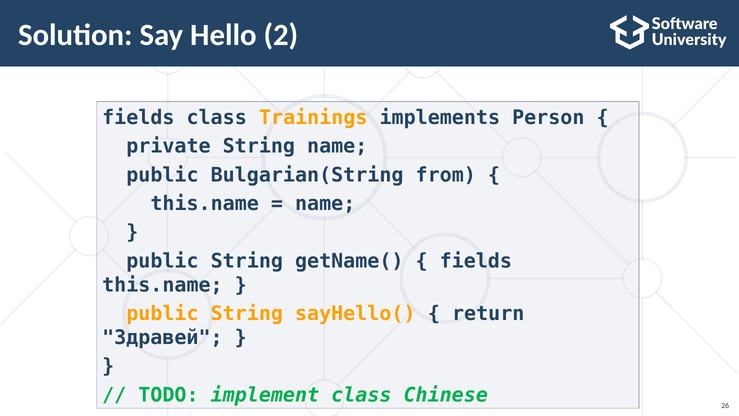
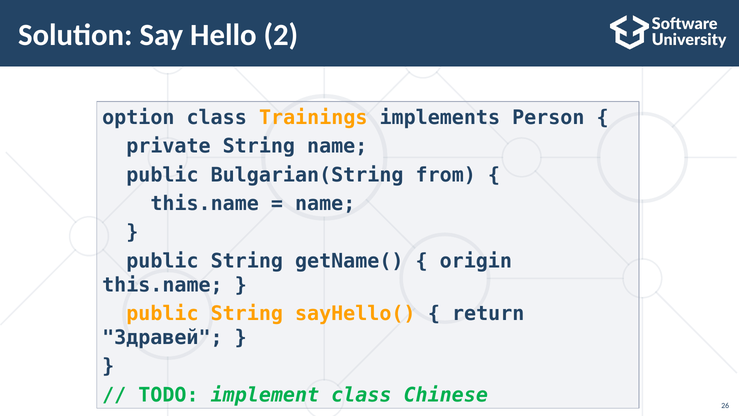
fields at (138, 118): fields -> option
fields at (476, 261): fields -> origin
